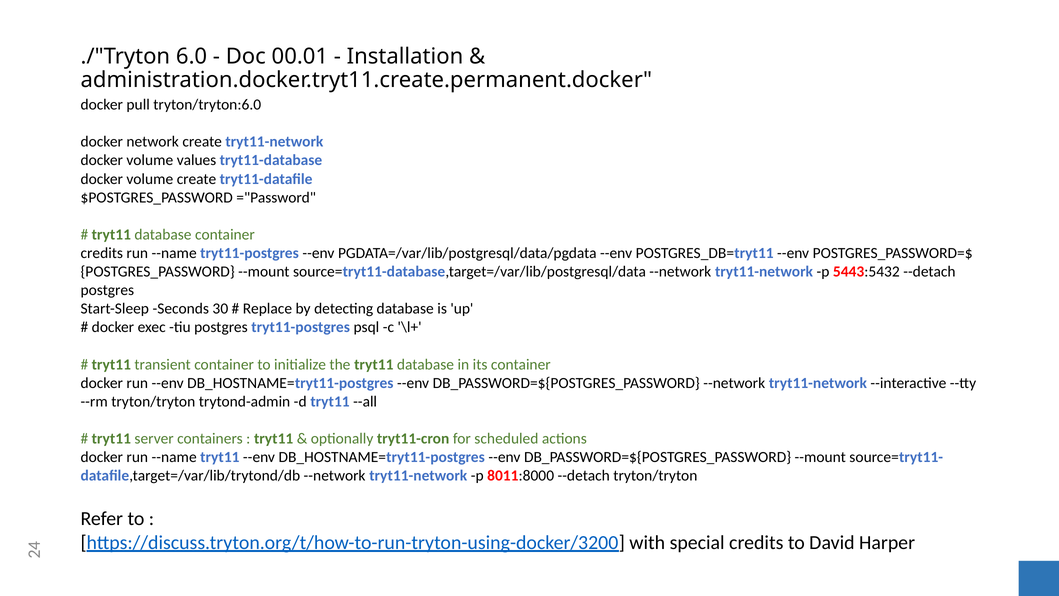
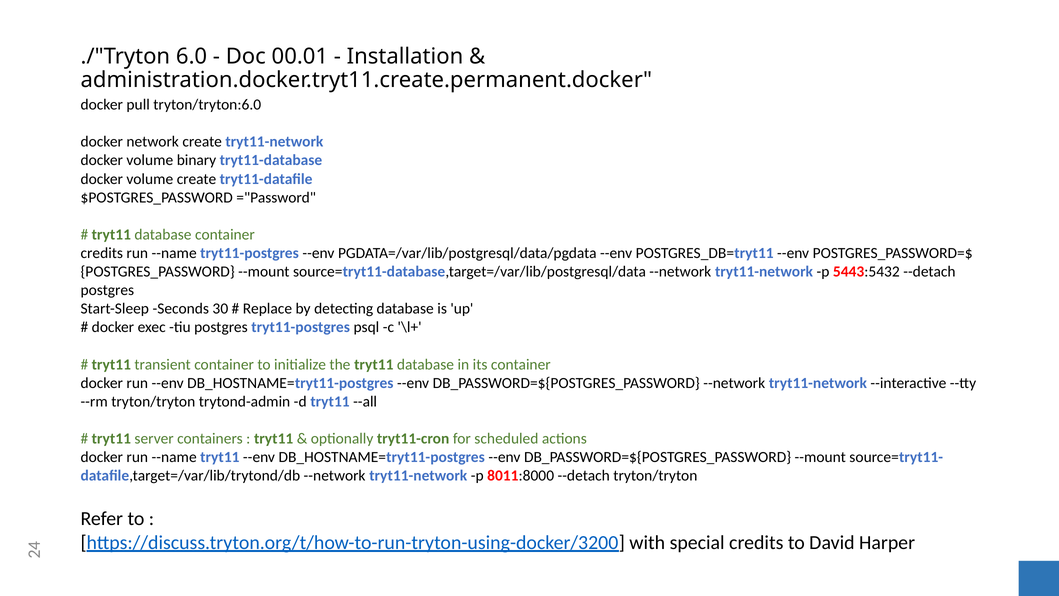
values: values -> binary
